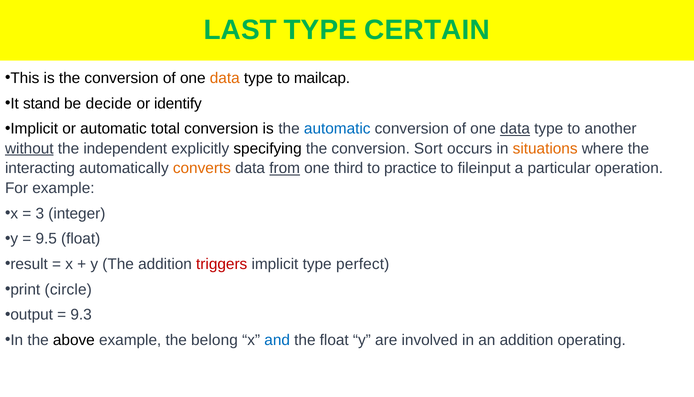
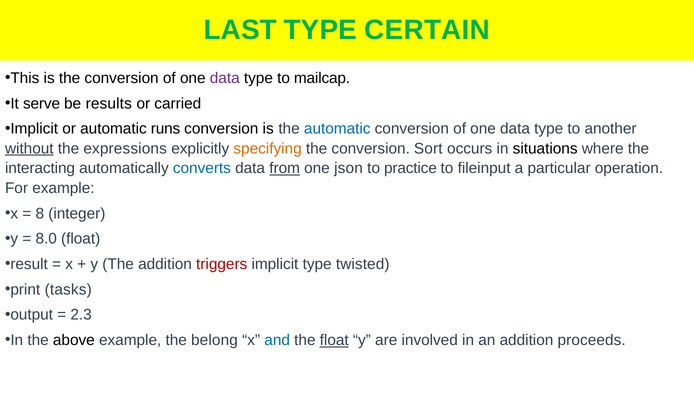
data at (225, 78) colour: orange -> purple
stand: stand -> serve
decide: decide -> results
identify: identify -> carried
total: total -> runs
data at (515, 129) underline: present -> none
independent: independent -> expressions
specifying colour: black -> orange
situations colour: orange -> black
converts colour: orange -> blue
third: third -> json
3: 3 -> 8
9.5: 9.5 -> 8.0
perfect: perfect -> twisted
circle: circle -> tasks
9.3: 9.3 -> 2.3
float at (334, 340) underline: none -> present
operating: operating -> proceeds
